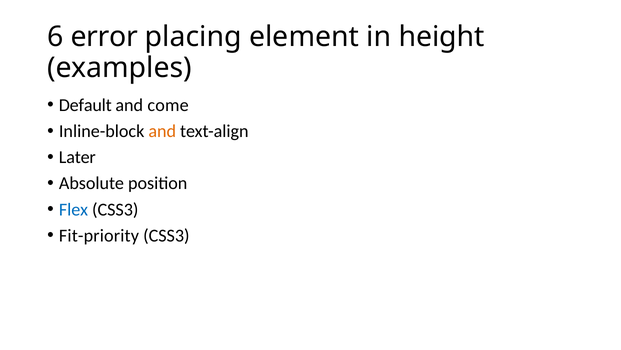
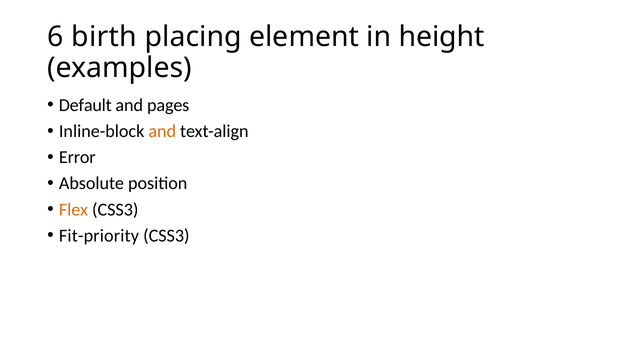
error: error -> birth
come: come -> pages
Later: Later -> Error
Flex colour: blue -> orange
